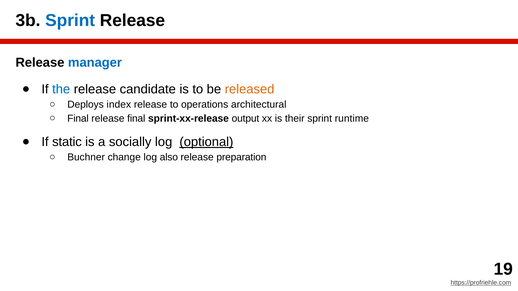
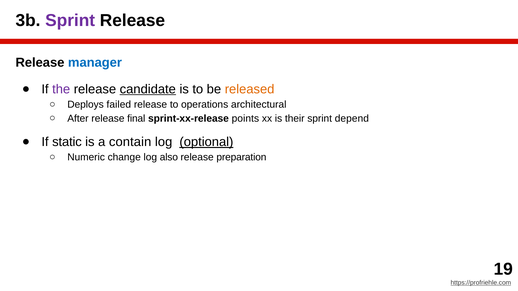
Sprint at (70, 21) colour: blue -> purple
the colour: blue -> purple
candidate underline: none -> present
index: index -> failed
Final at (78, 119): Final -> After
output: output -> points
runtime: runtime -> depend
socially: socially -> contain
Buchner: Buchner -> Numeric
